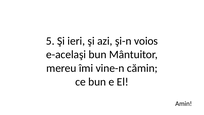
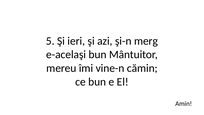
voios: voios -> merg
